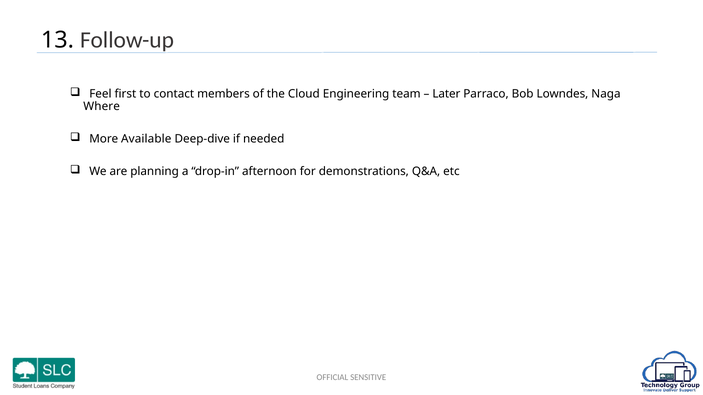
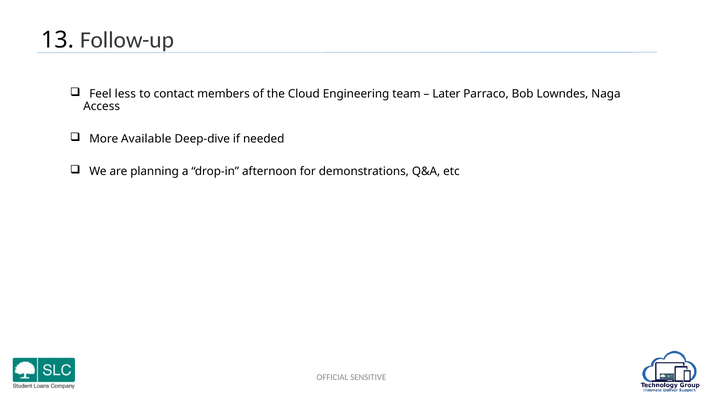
first: first -> less
Where: Where -> Access
